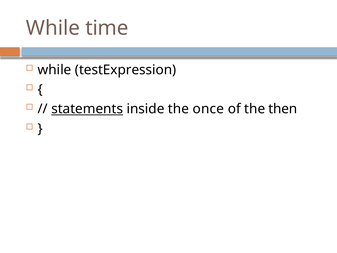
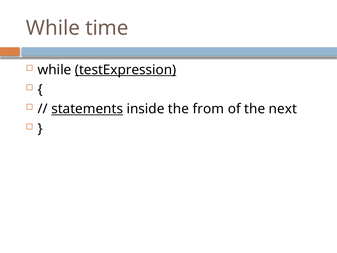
testExpression underline: none -> present
once: once -> from
then: then -> next
